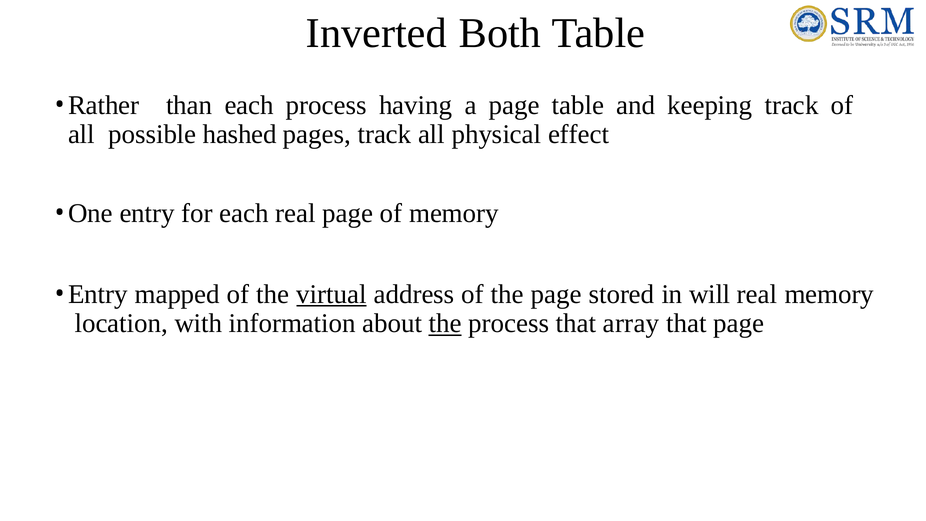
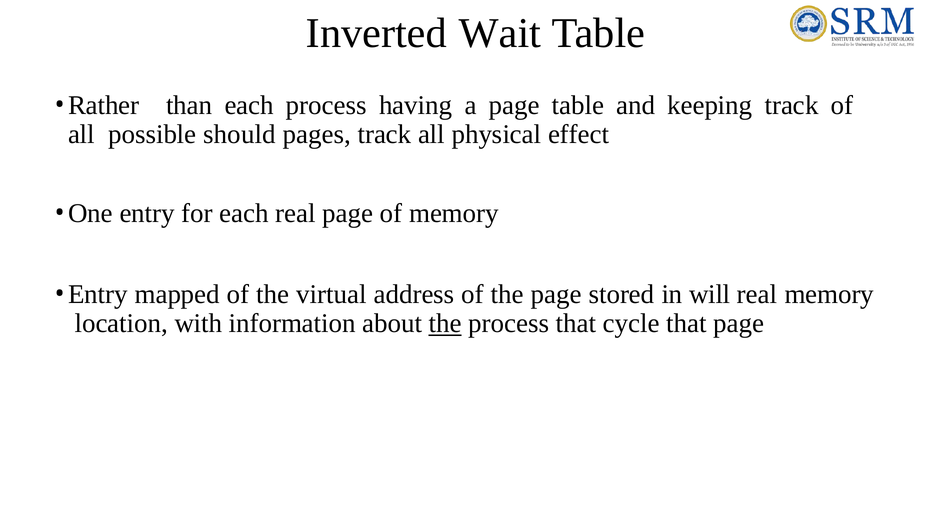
Both: Both -> Wait
hashed: hashed -> should
virtual underline: present -> none
array: array -> cycle
